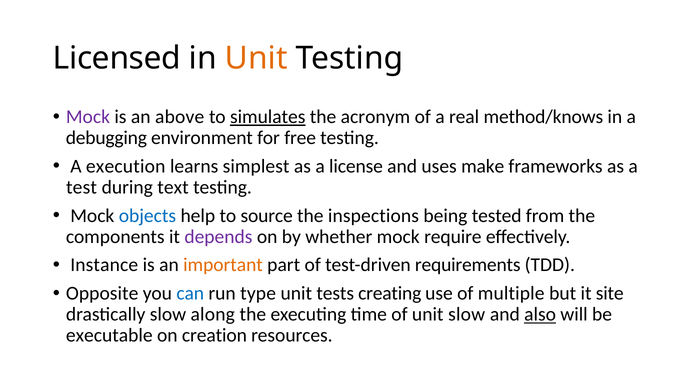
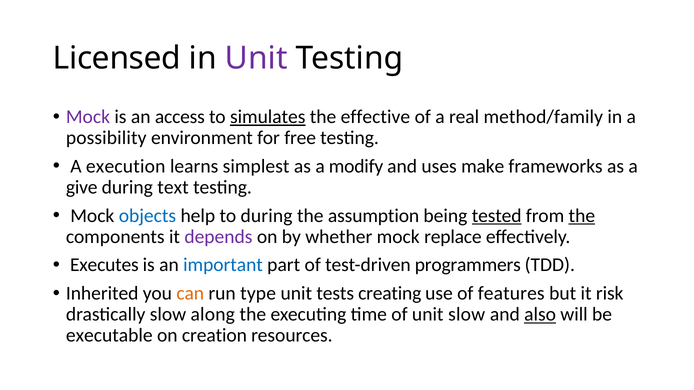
Unit at (256, 58) colour: orange -> purple
above: above -> access
acronym: acronym -> effective
method/knows: method/knows -> method/family
debugging: debugging -> possibility
license: license -> modify
test: test -> give
to source: source -> during
inspections: inspections -> assumption
tested underline: none -> present
the at (582, 216) underline: none -> present
require: require -> replace
Instance: Instance -> Executes
important colour: orange -> blue
requirements: requirements -> programmers
Opposite: Opposite -> Inherited
can colour: blue -> orange
multiple: multiple -> features
site: site -> risk
